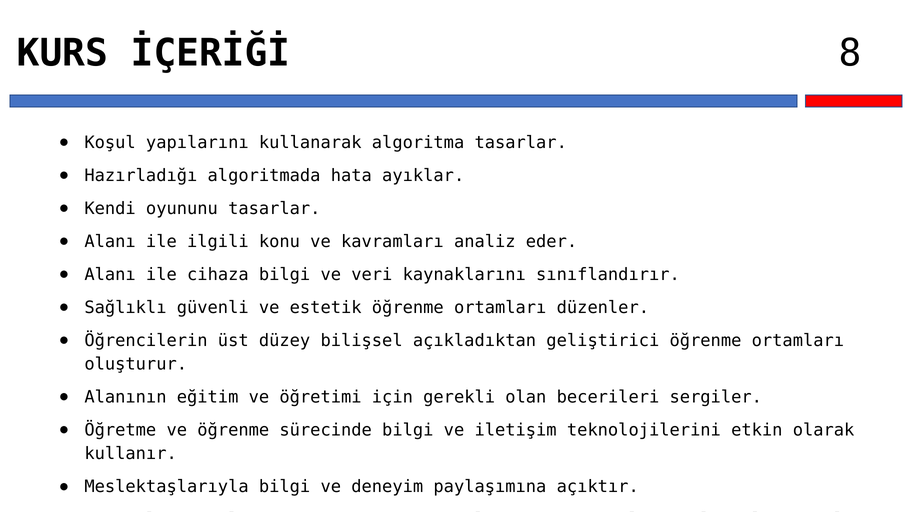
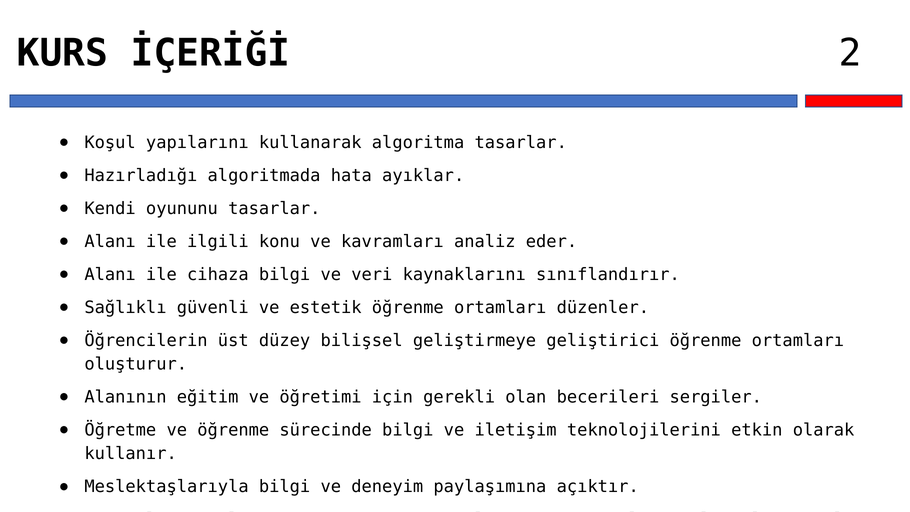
8: 8 -> 2
bilişsel açıkladıktan: açıkladıktan -> geliştirmeye
